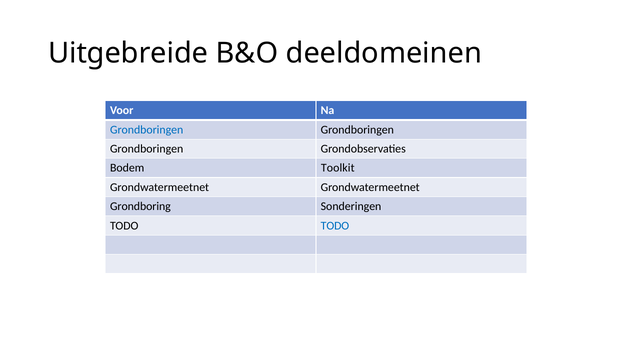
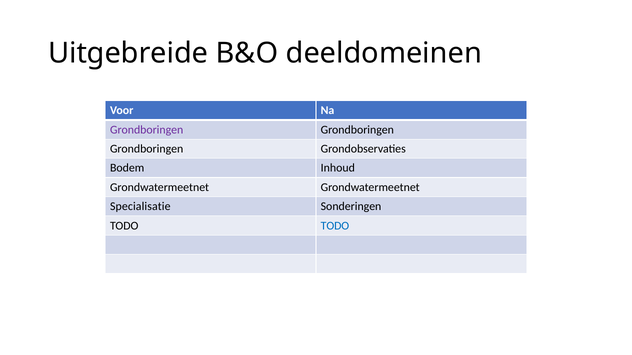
Grondboringen at (147, 130) colour: blue -> purple
Toolkit: Toolkit -> Inhoud
Grondboring: Grondboring -> Specialisatie
